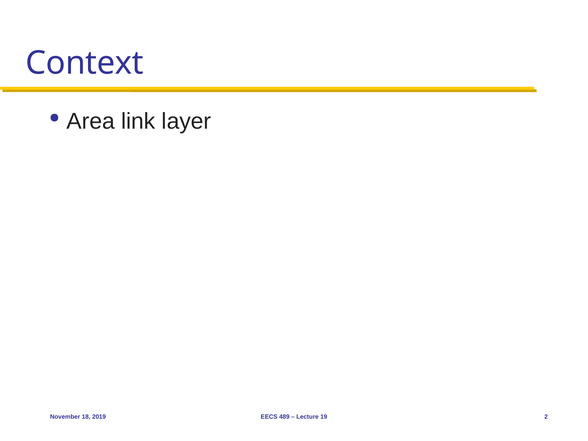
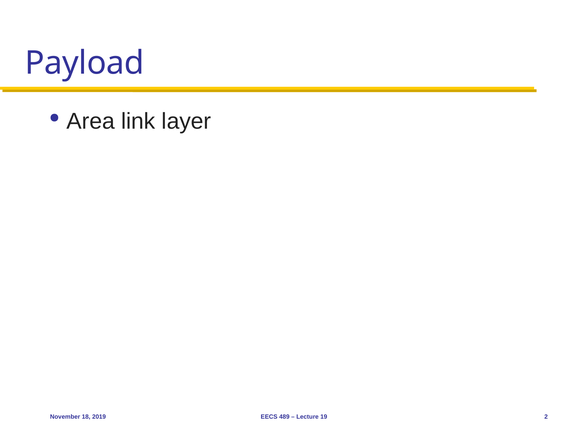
Context: Context -> Payload
